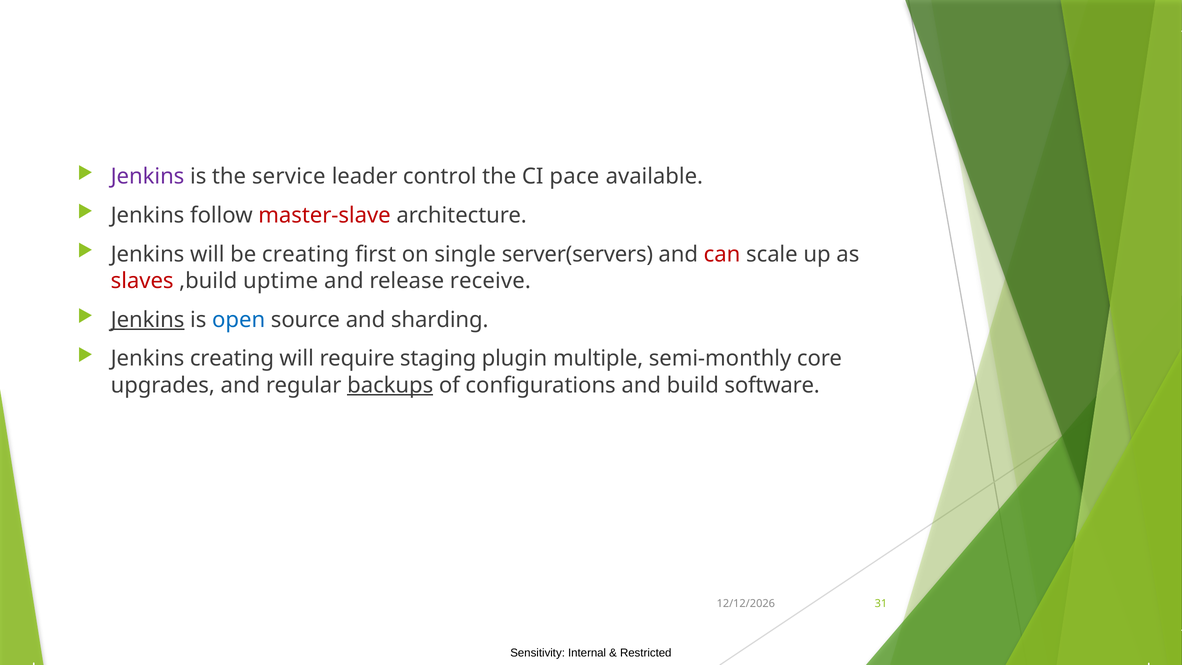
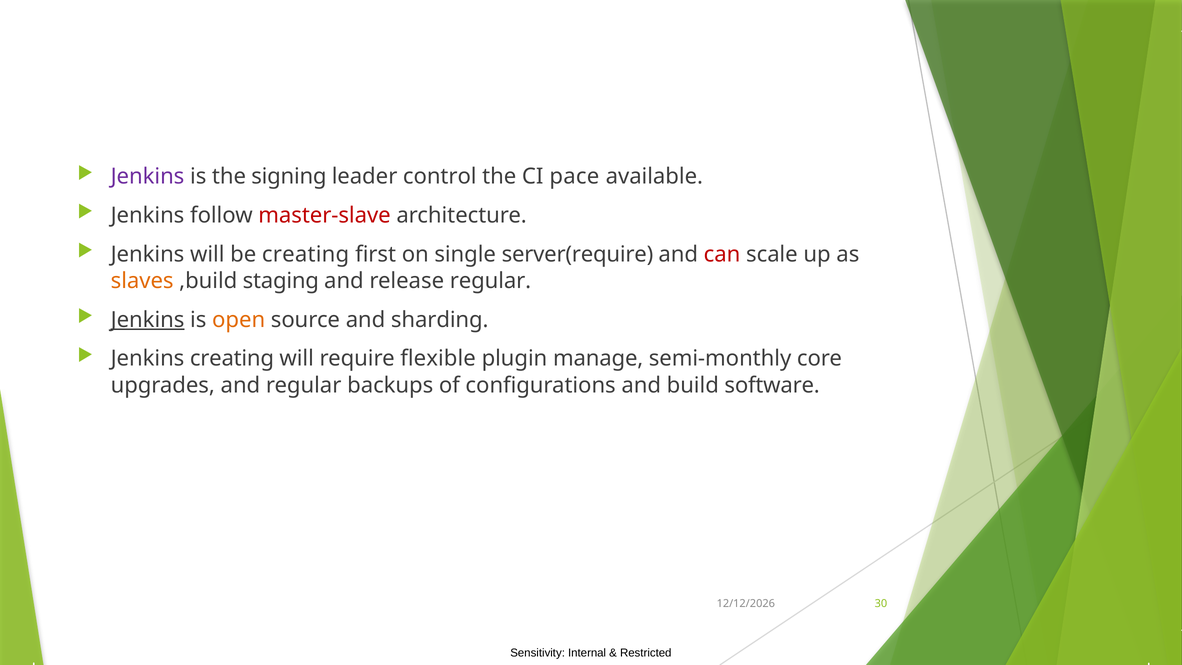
service: service -> signing
server(servers: server(servers -> server(require
slaves colour: red -> orange
uptime: uptime -> staging
release receive: receive -> regular
open colour: blue -> orange
staging: staging -> flexible
multiple: multiple -> manage
backups underline: present -> none
31: 31 -> 30
